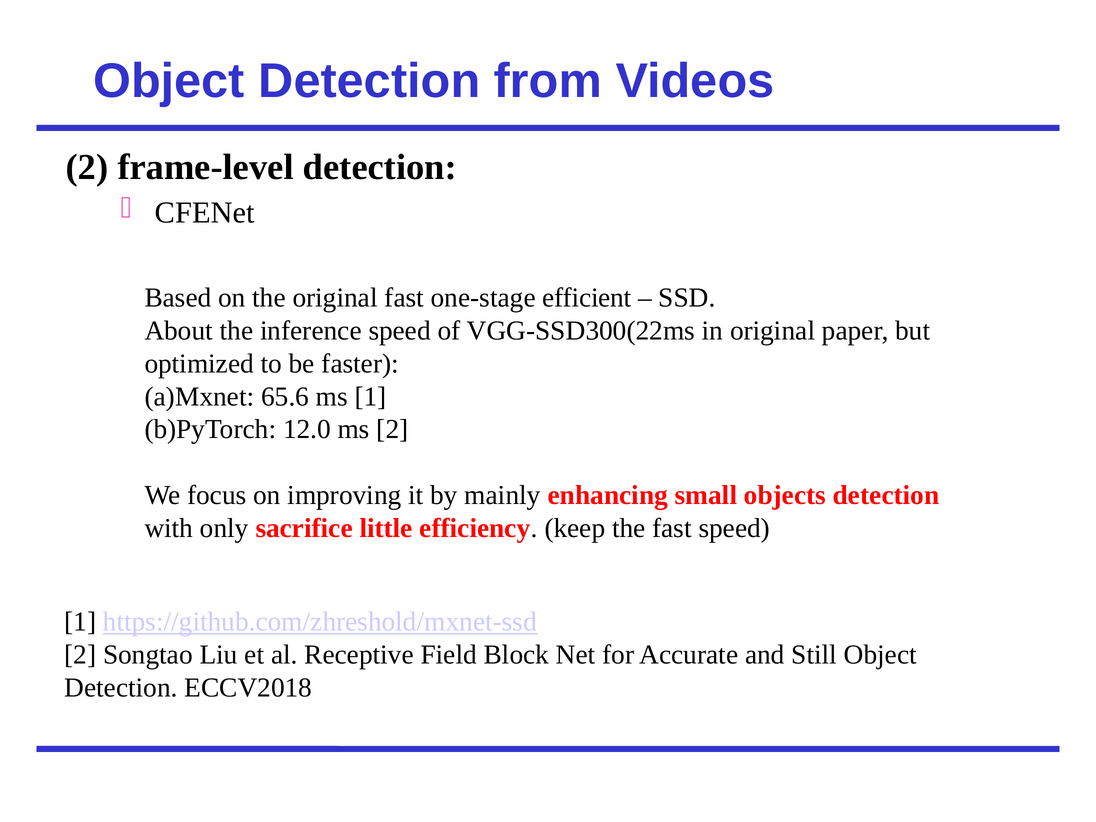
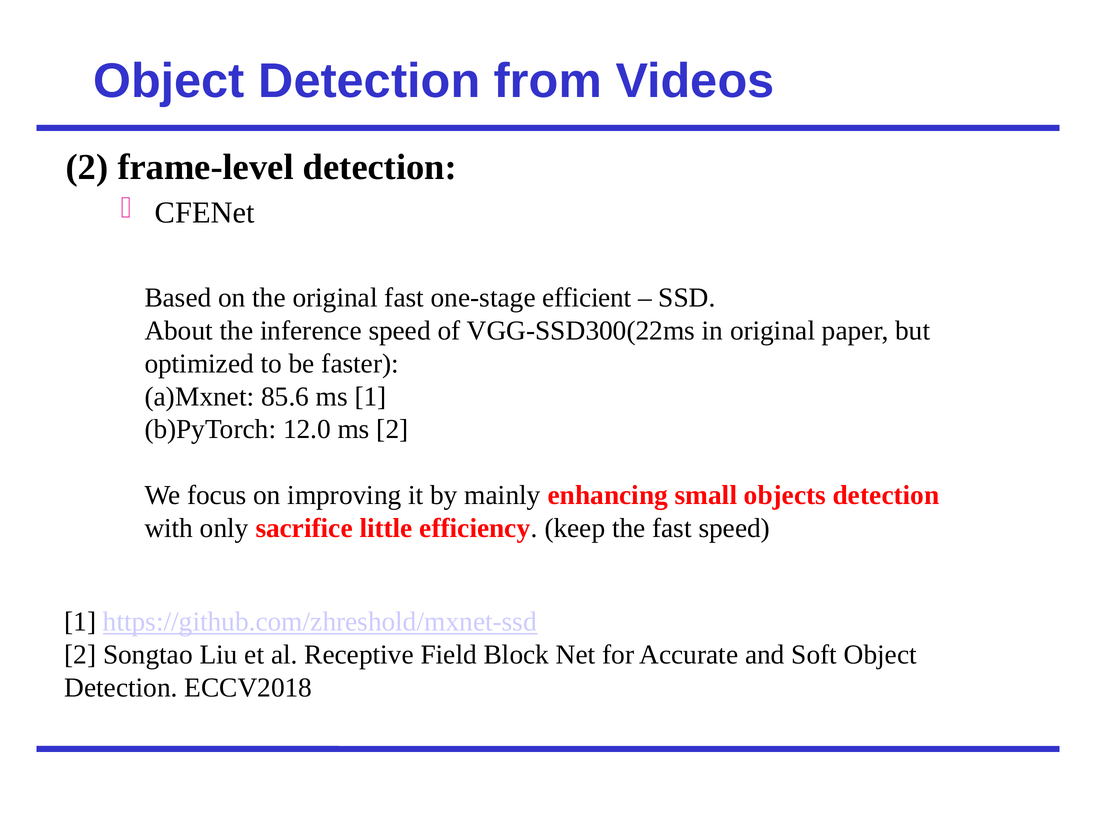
65.6: 65.6 -> 85.6
Still: Still -> Soft
